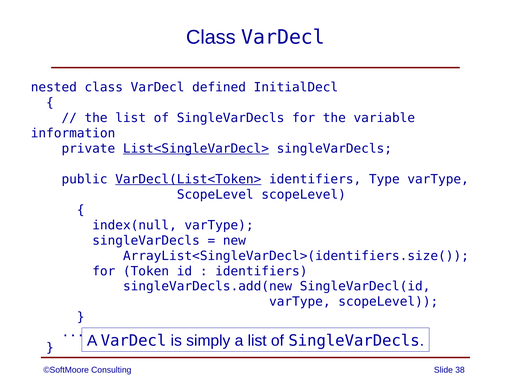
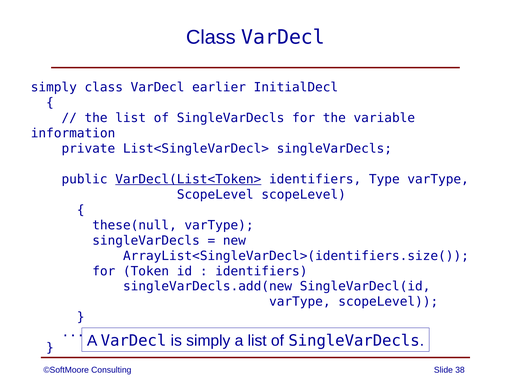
nested at (54, 87): nested -> simply
defined: defined -> earlier
List<SingleVarDecl> underline: present -> none
index(null: index(null -> these(null
